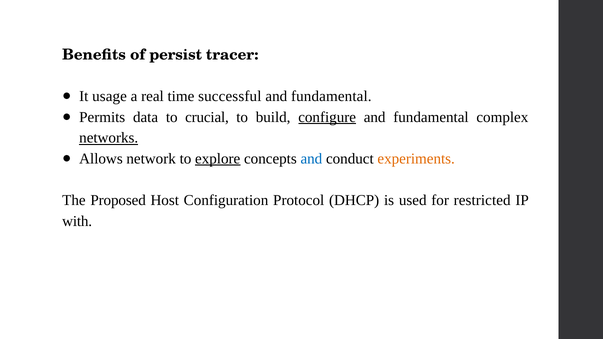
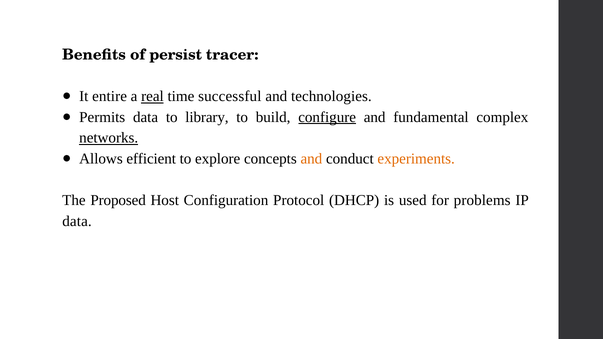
usage: usage -> entire
real underline: none -> present
fundamental at (331, 96): fundamental -> technologies
crucial: crucial -> library
network: network -> efficient
explore underline: present -> none
and at (311, 159) colour: blue -> orange
restricted: restricted -> problems
with at (77, 221): with -> data
